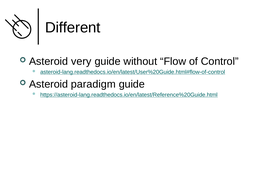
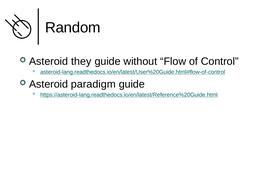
Different: Different -> Random
very: very -> they
